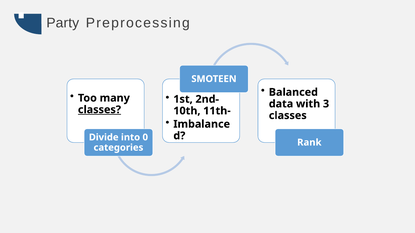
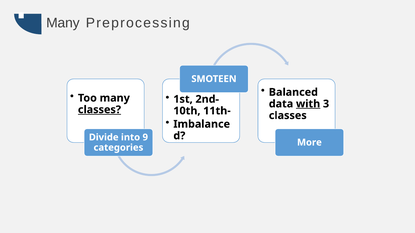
Party at (63, 23): Party -> Many
with underline: none -> present
0: 0 -> 9
Rank: Rank -> More
